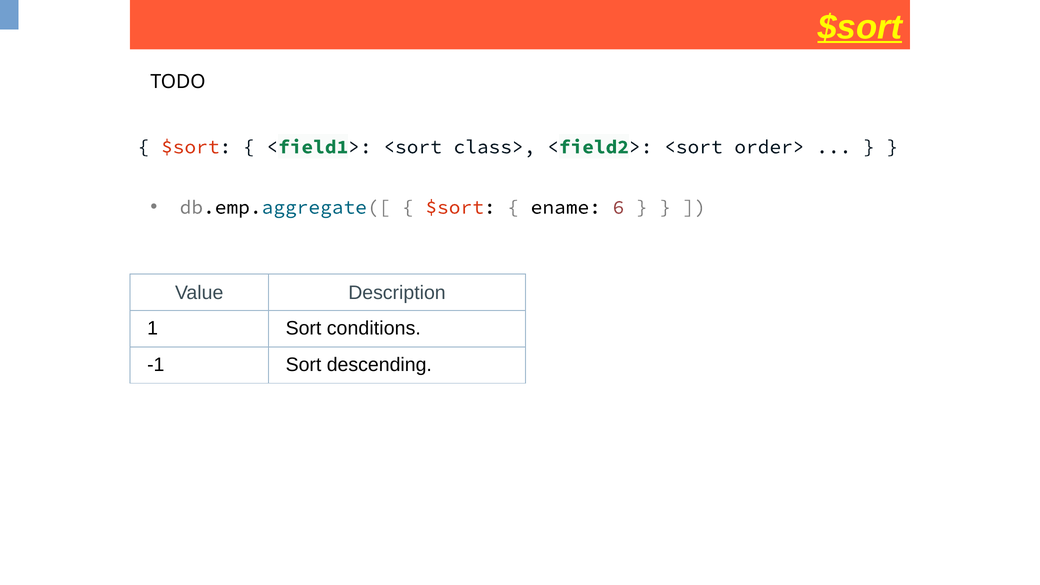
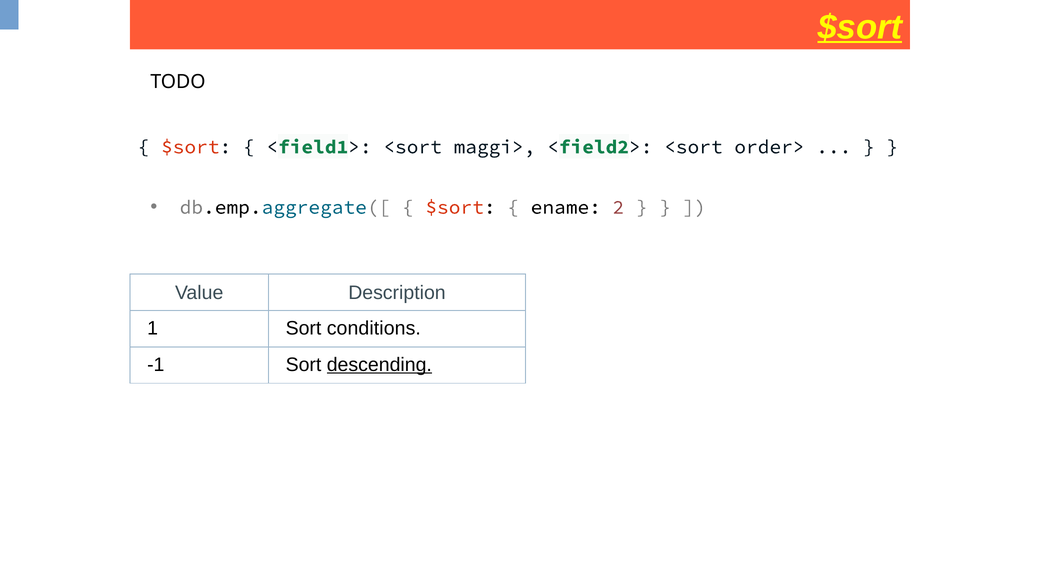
class>: class> -> maggi>
6: 6 -> 2
descending underline: none -> present
